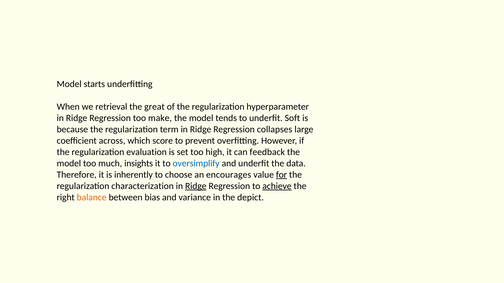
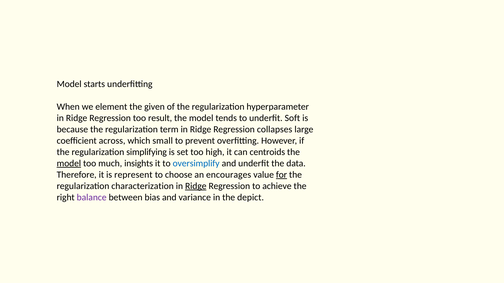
retrieval: retrieval -> element
great: great -> given
make: make -> result
score: score -> small
evaluation: evaluation -> simplifying
feedback: feedback -> centroids
model at (69, 164) underline: none -> present
inherently: inherently -> represent
achieve underline: present -> none
balance colour: orange -> purple
